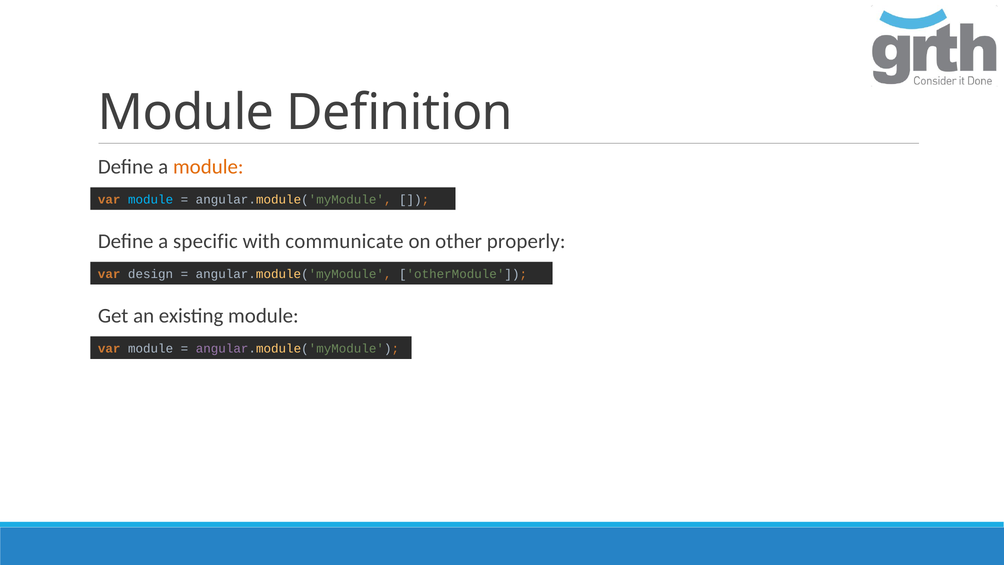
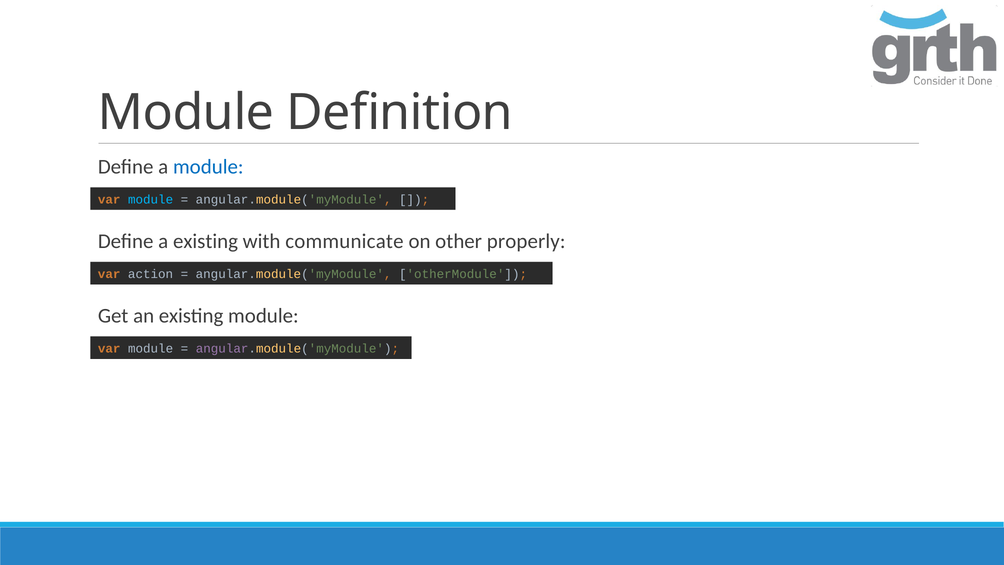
module at (208, 167) colour: orange -> blue
a specific: specific -> existing
design: design -> action
